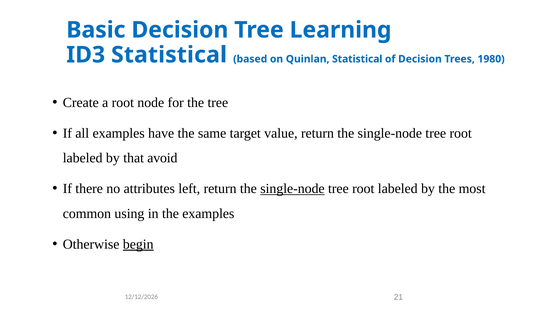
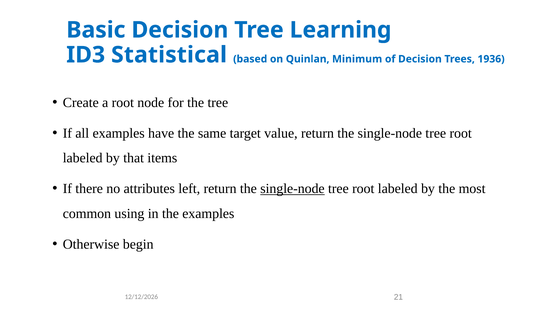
Quinlan Statistical: Statistical -> Minimum
1980: 1980 -> 1936
avoid: avoid -> items
begin underline: present -> none
